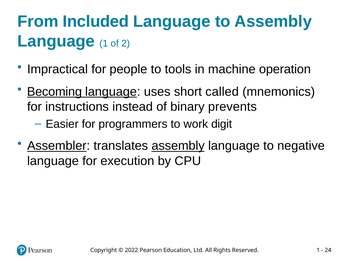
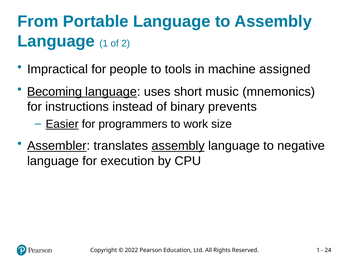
Included: Included -> Portable
operation: operation -> assigned
called: called -> music
Easier underline: none -> present
digit: digit -> size
